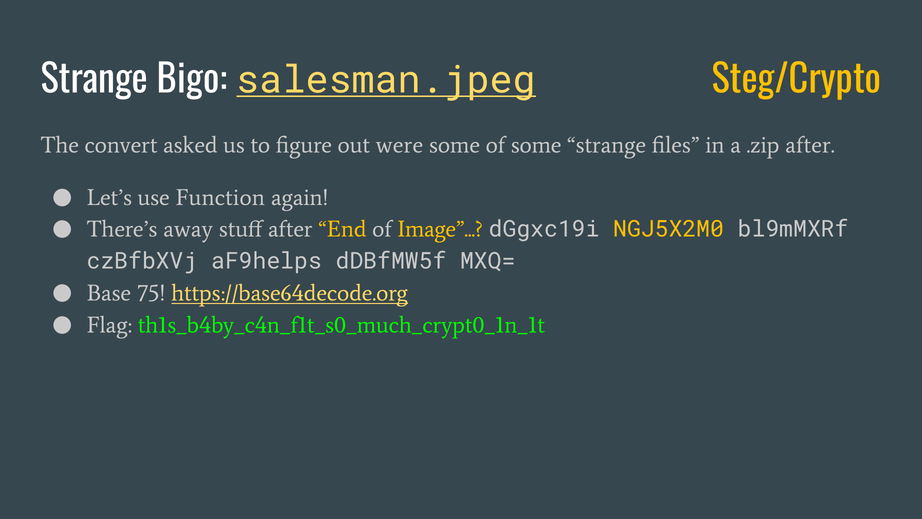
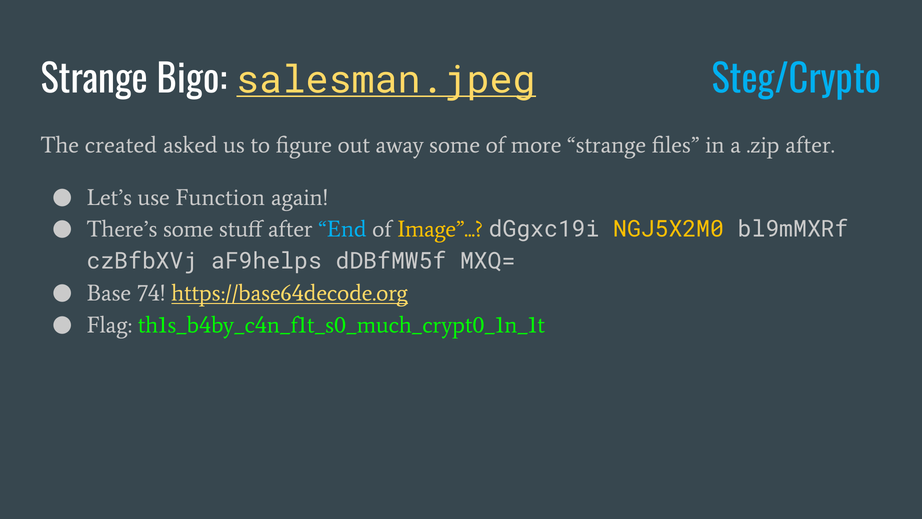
Steg/Crypto colour: yellow -> light blue
convert: convert -> created
were: were -> away
of some: some -> more
There’s away: away -> some
End colour: yellow -> light blue
75: 75 -> 74
